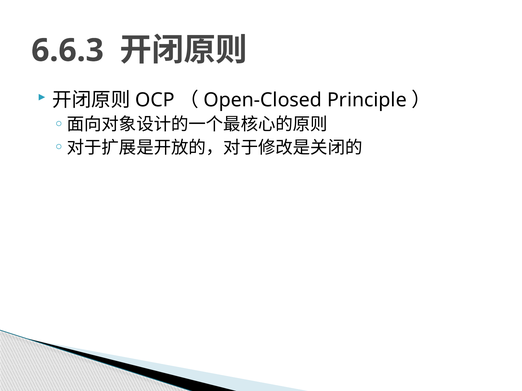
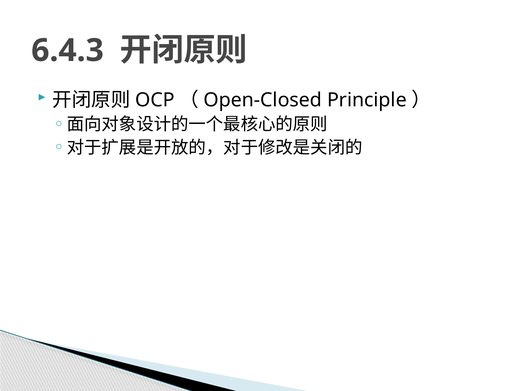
6.6.3: 6.6.3 -> 6.4.3
